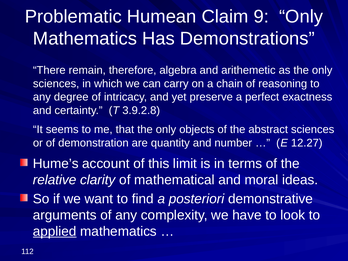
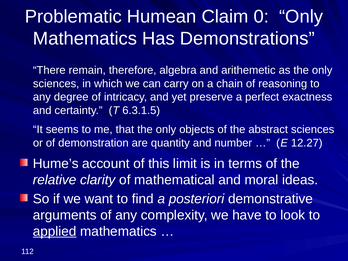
9: 9 -> 0
3.9.2.8: 3.9.2.8 -> 6.3.1.5
